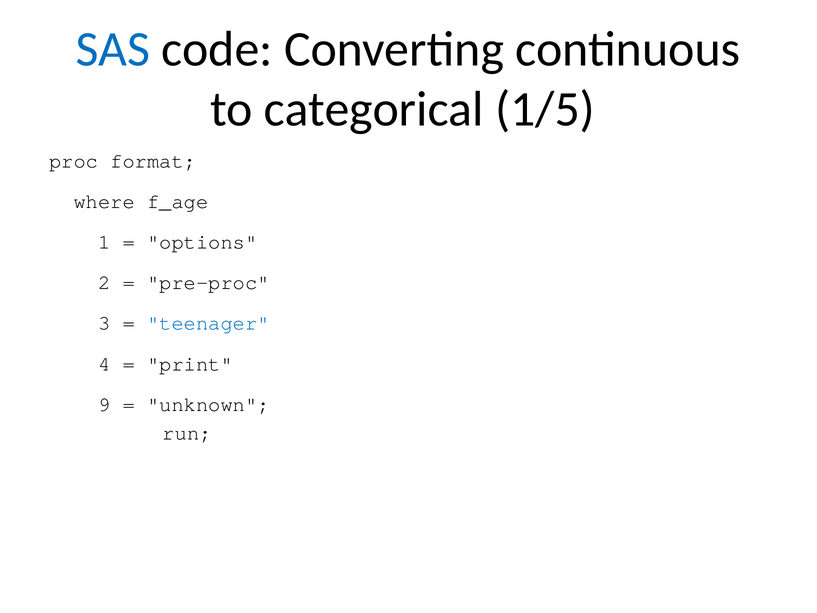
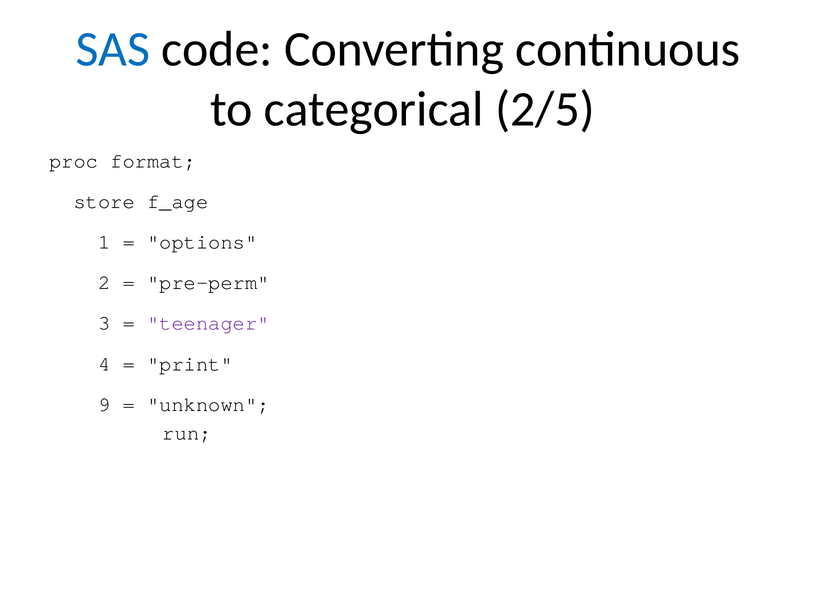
1/5: 1/5 -> 2/5
where: where -> store
pre-proc: pre-proc -> pre-perm
teenager colour: blue -> purple
